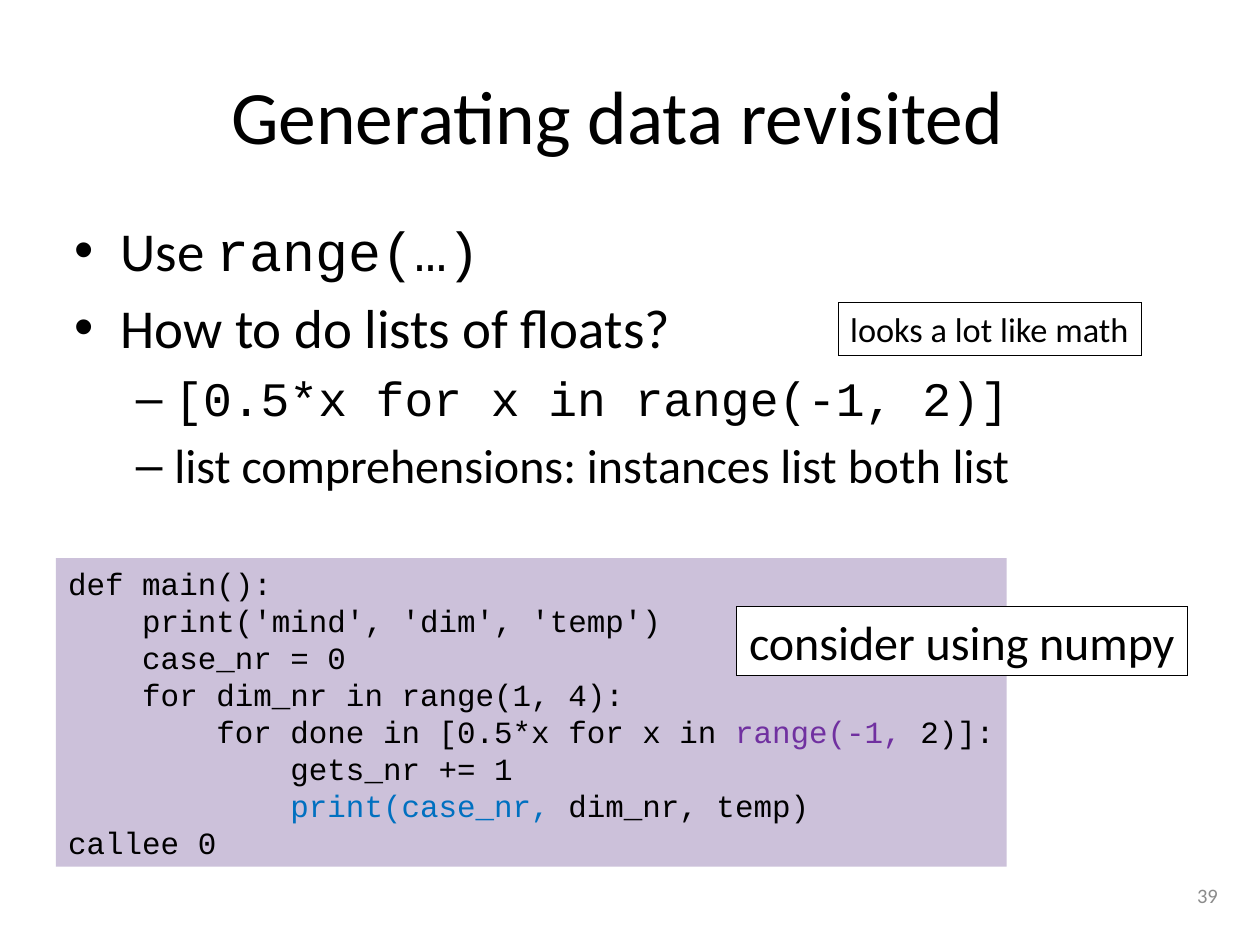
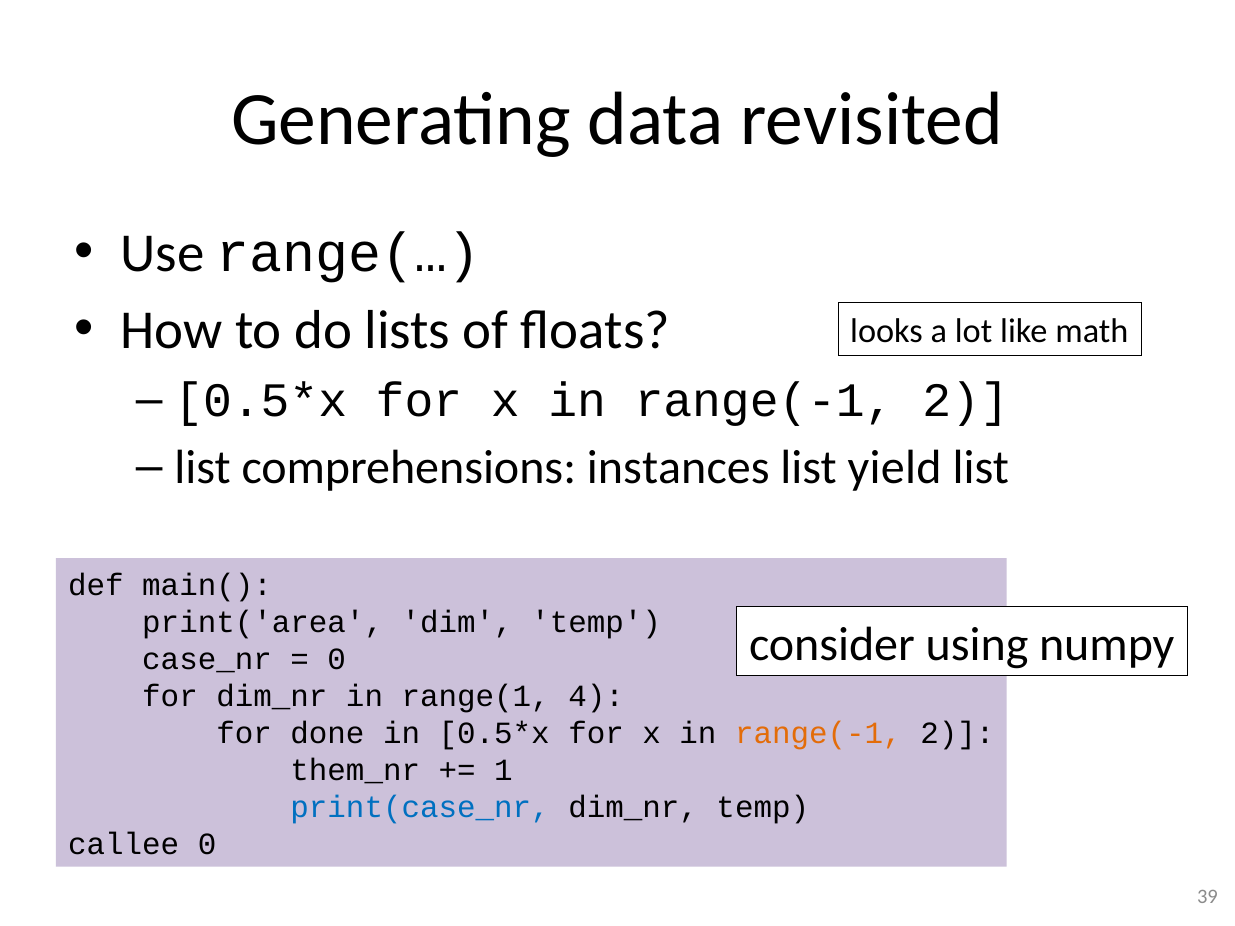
both: both -> yield
print('mind: print('mind -> print('area
range(-1 at (818, 733) colour: purple -> orange
gets_nr: gets_nr -> them_nr
